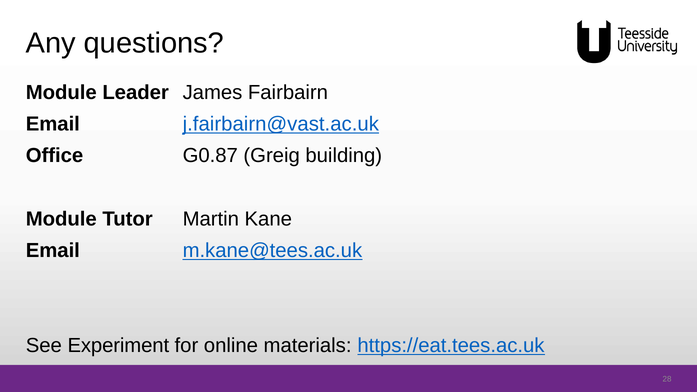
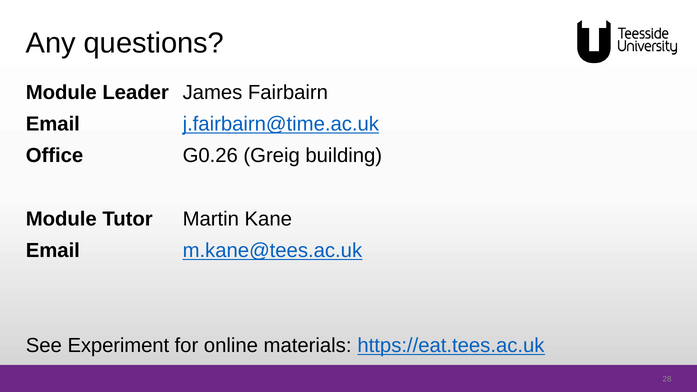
j.fairbairn@vast.ac.uk: j.fairbairn@vast.ac.uk -> j.fairbairn@time.ac.uk
G0.87: G0.87 -> G0.26
